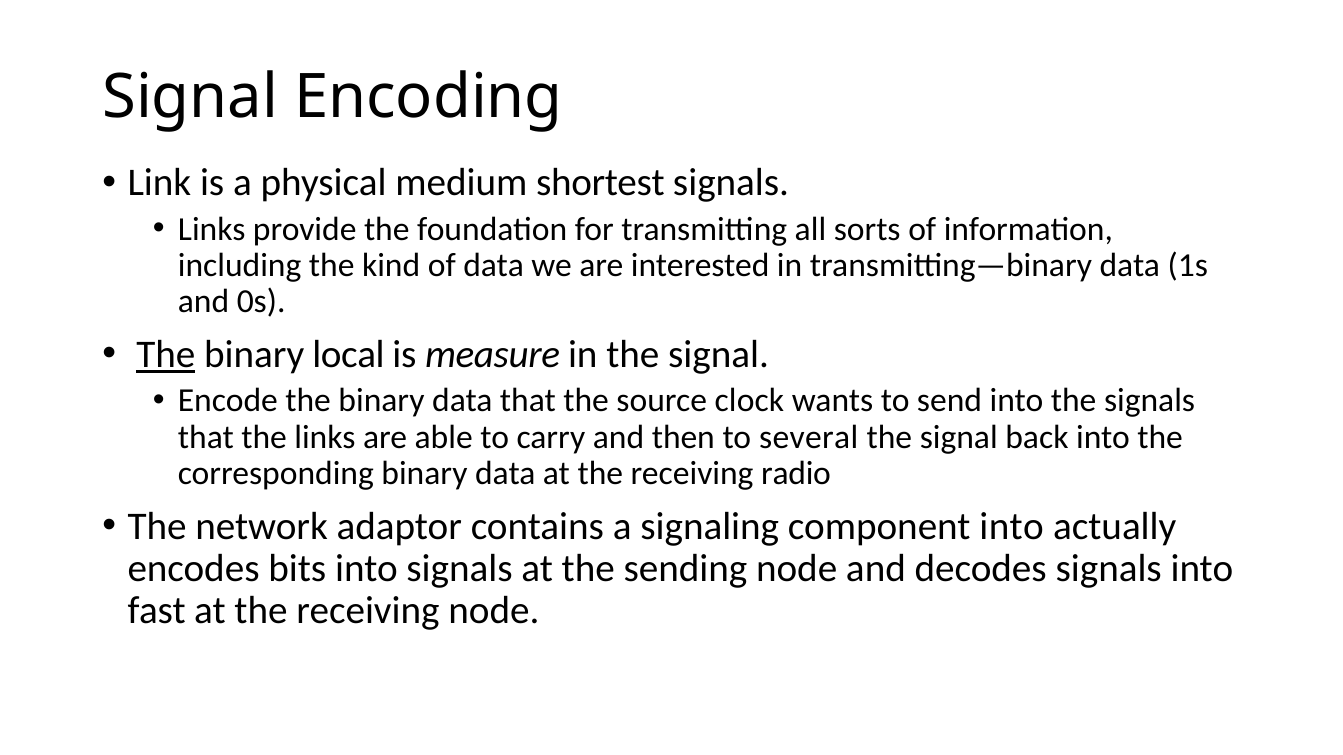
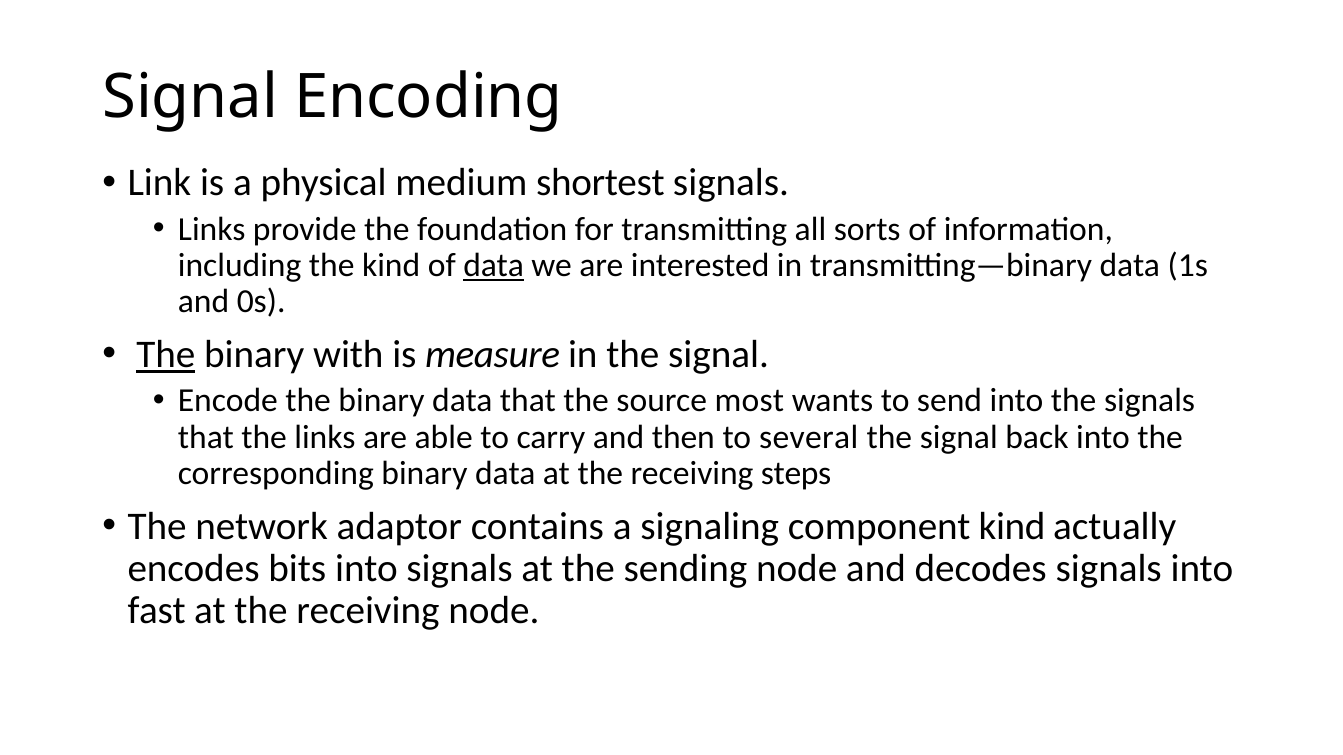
data at (494, 265) underline: none -> present
local: local -> with
clock: clock -> most
radio: radio -> steps
component into: into -> kind
